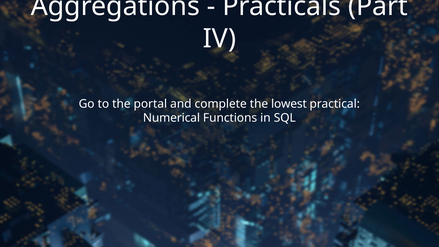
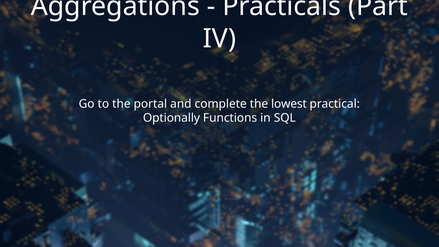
Numerical: Numerical -> Optionally
